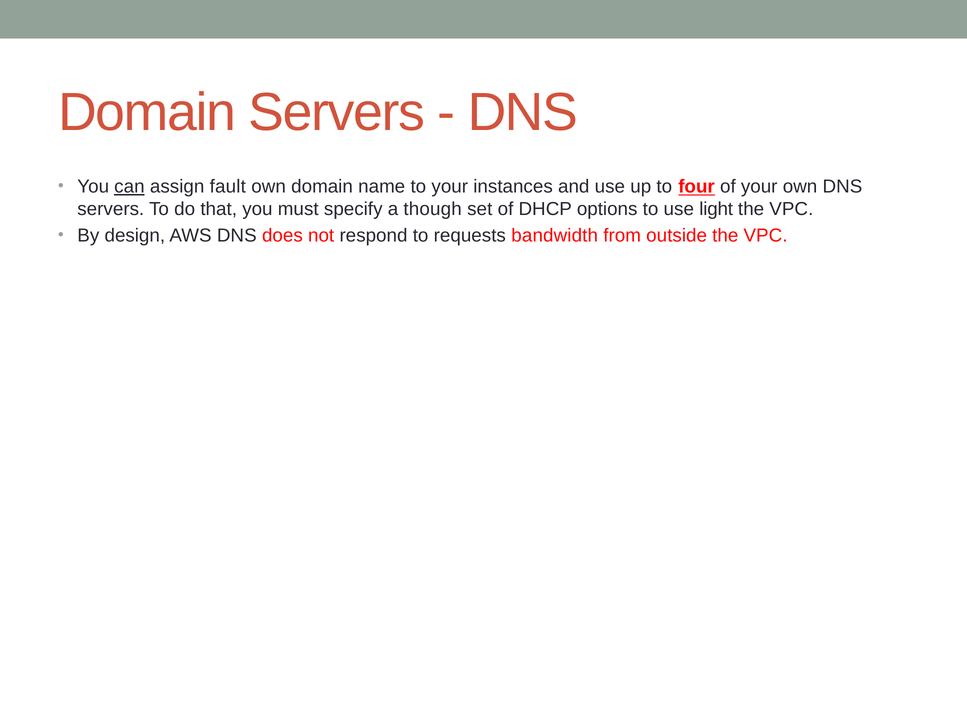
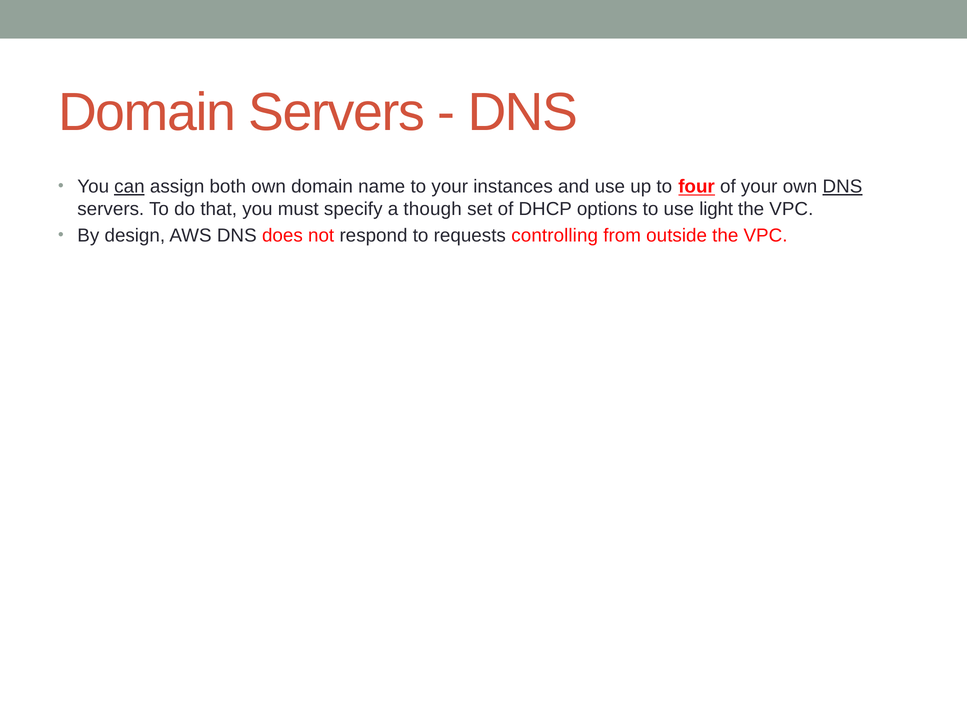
fault: fault -> both
DNS at (842, 187) underline: none -> present
bandwidth: bandwidth -> controlling
